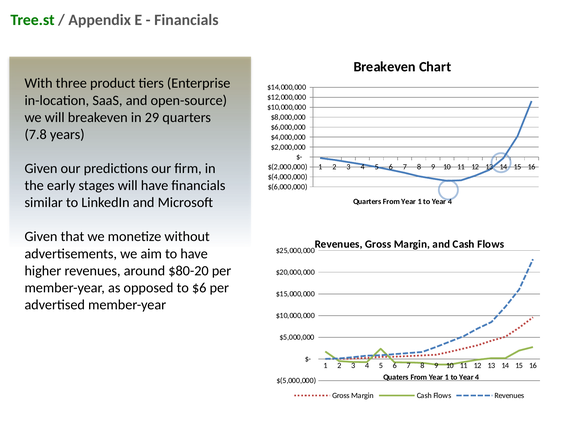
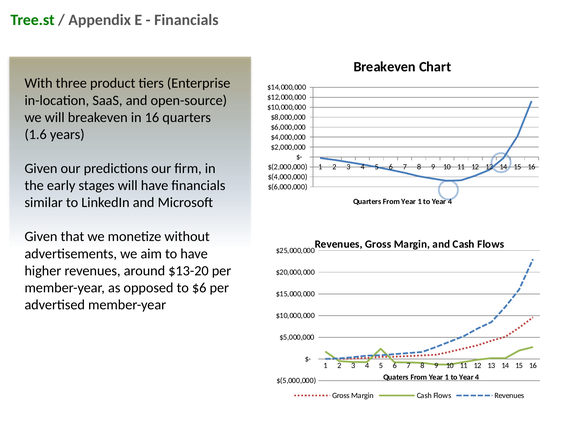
in 29: 29 -> 16
7.8: 7.8 -> 1.6
$80-20: $80-20 -> $13-20
